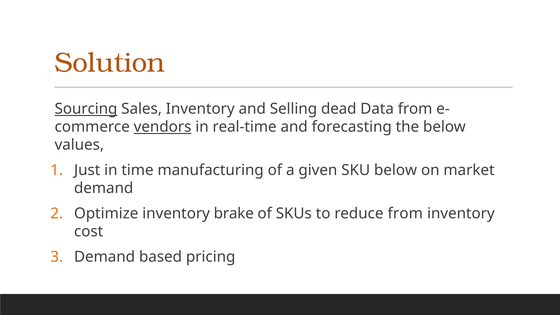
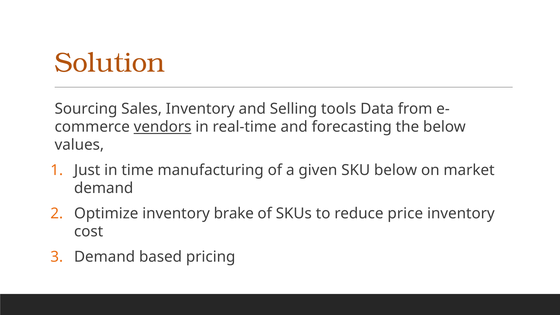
Sourcing underline: present -> none
dead: dead -> tools
reduce from: from -> price
